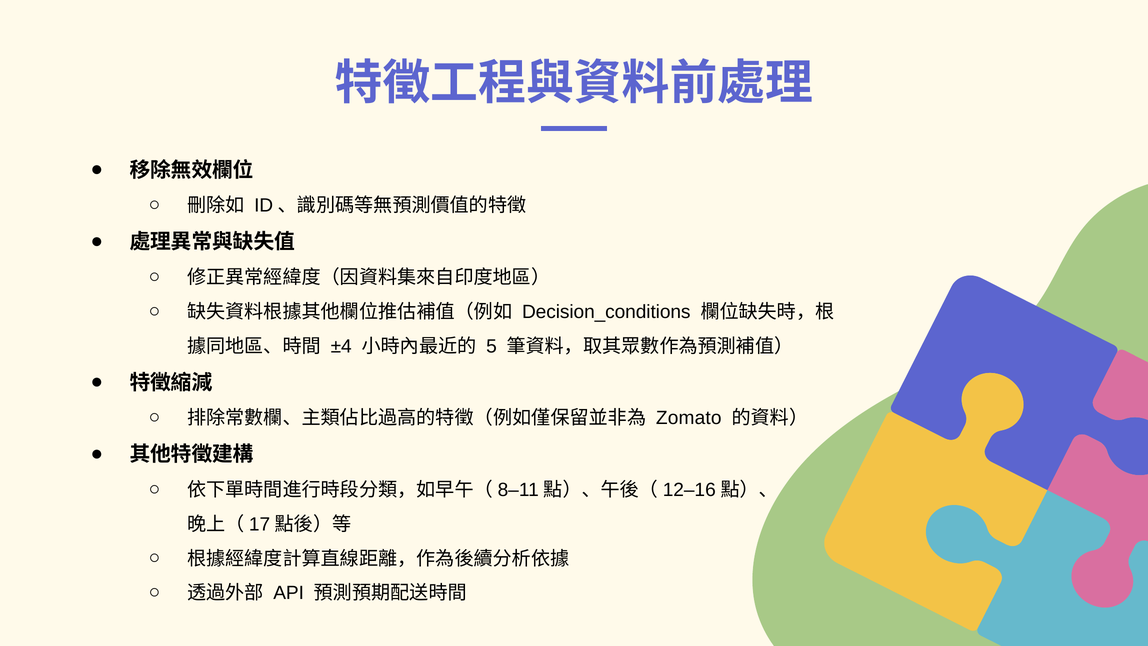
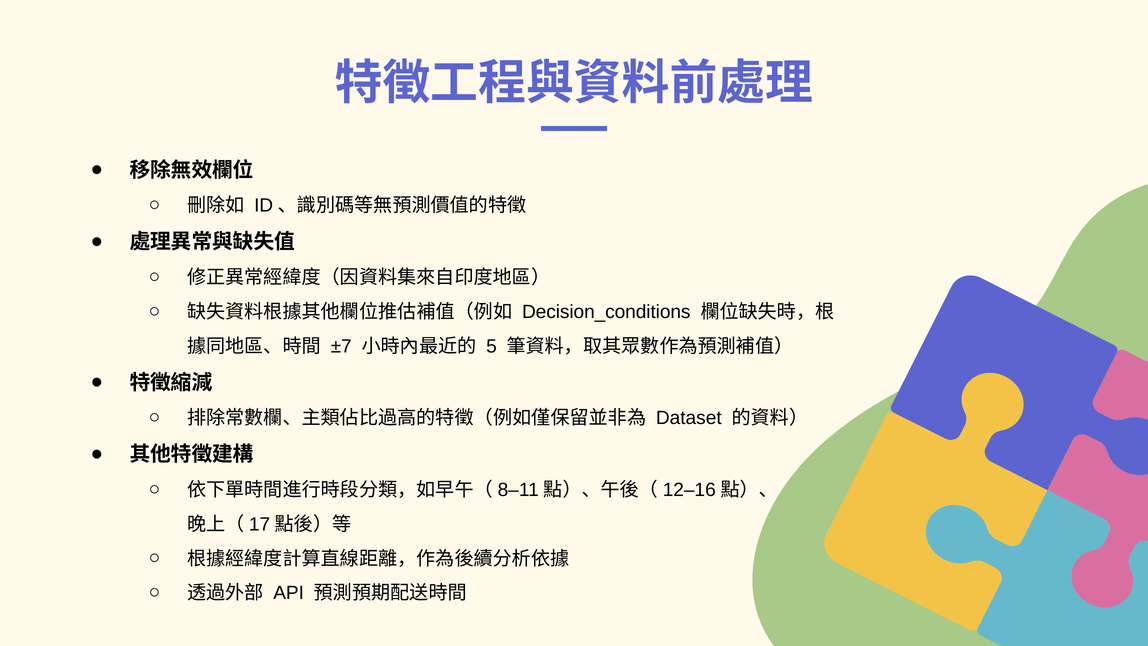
±4: ±4 -> ±7
Zomato: Zomato -> Dataset
